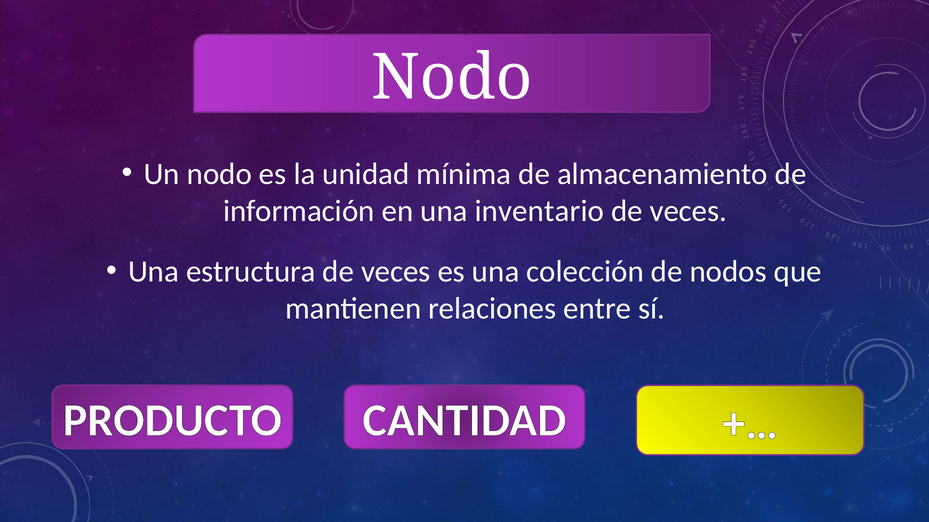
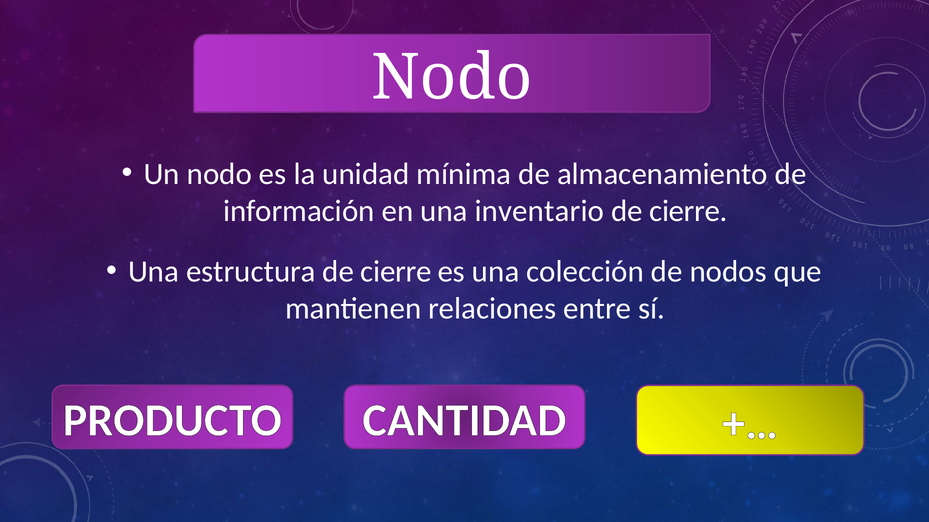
veces at (688, 211): veces -> cierre
veces at (396, 272): veces -> cierre
